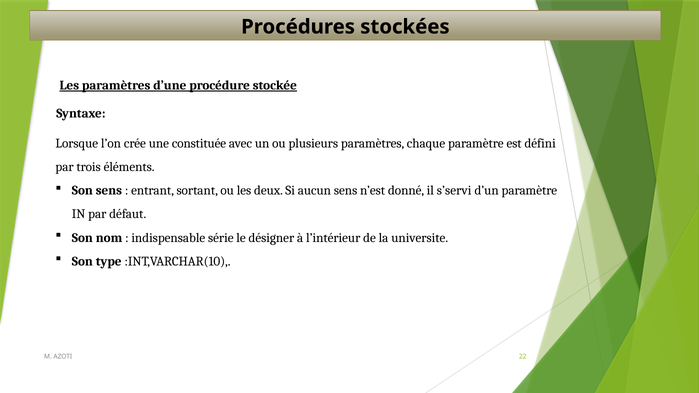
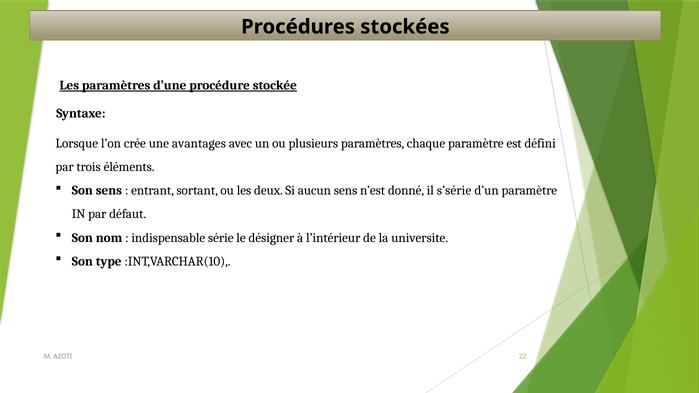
constituée: constituée -> avantages
s’servi: s’servi -> s’série
